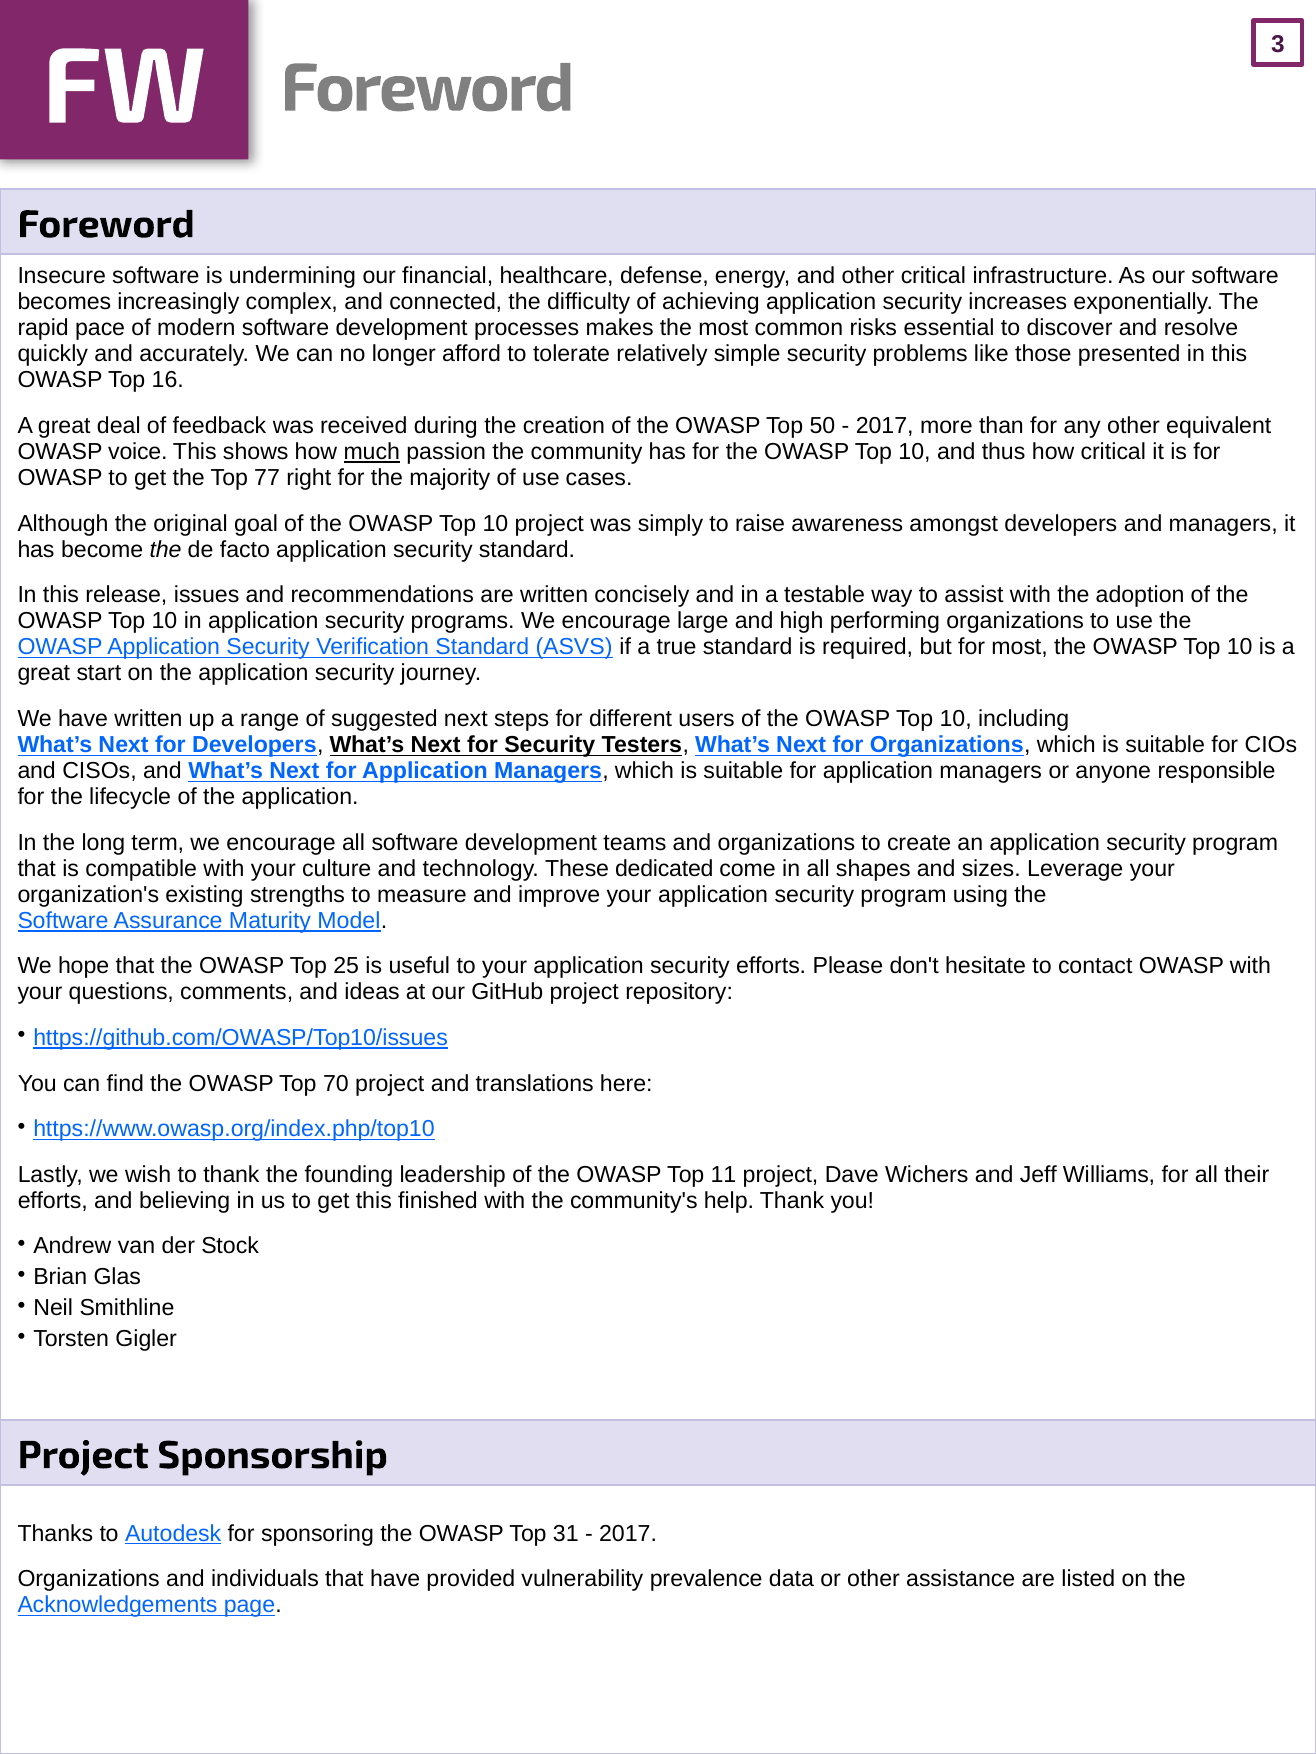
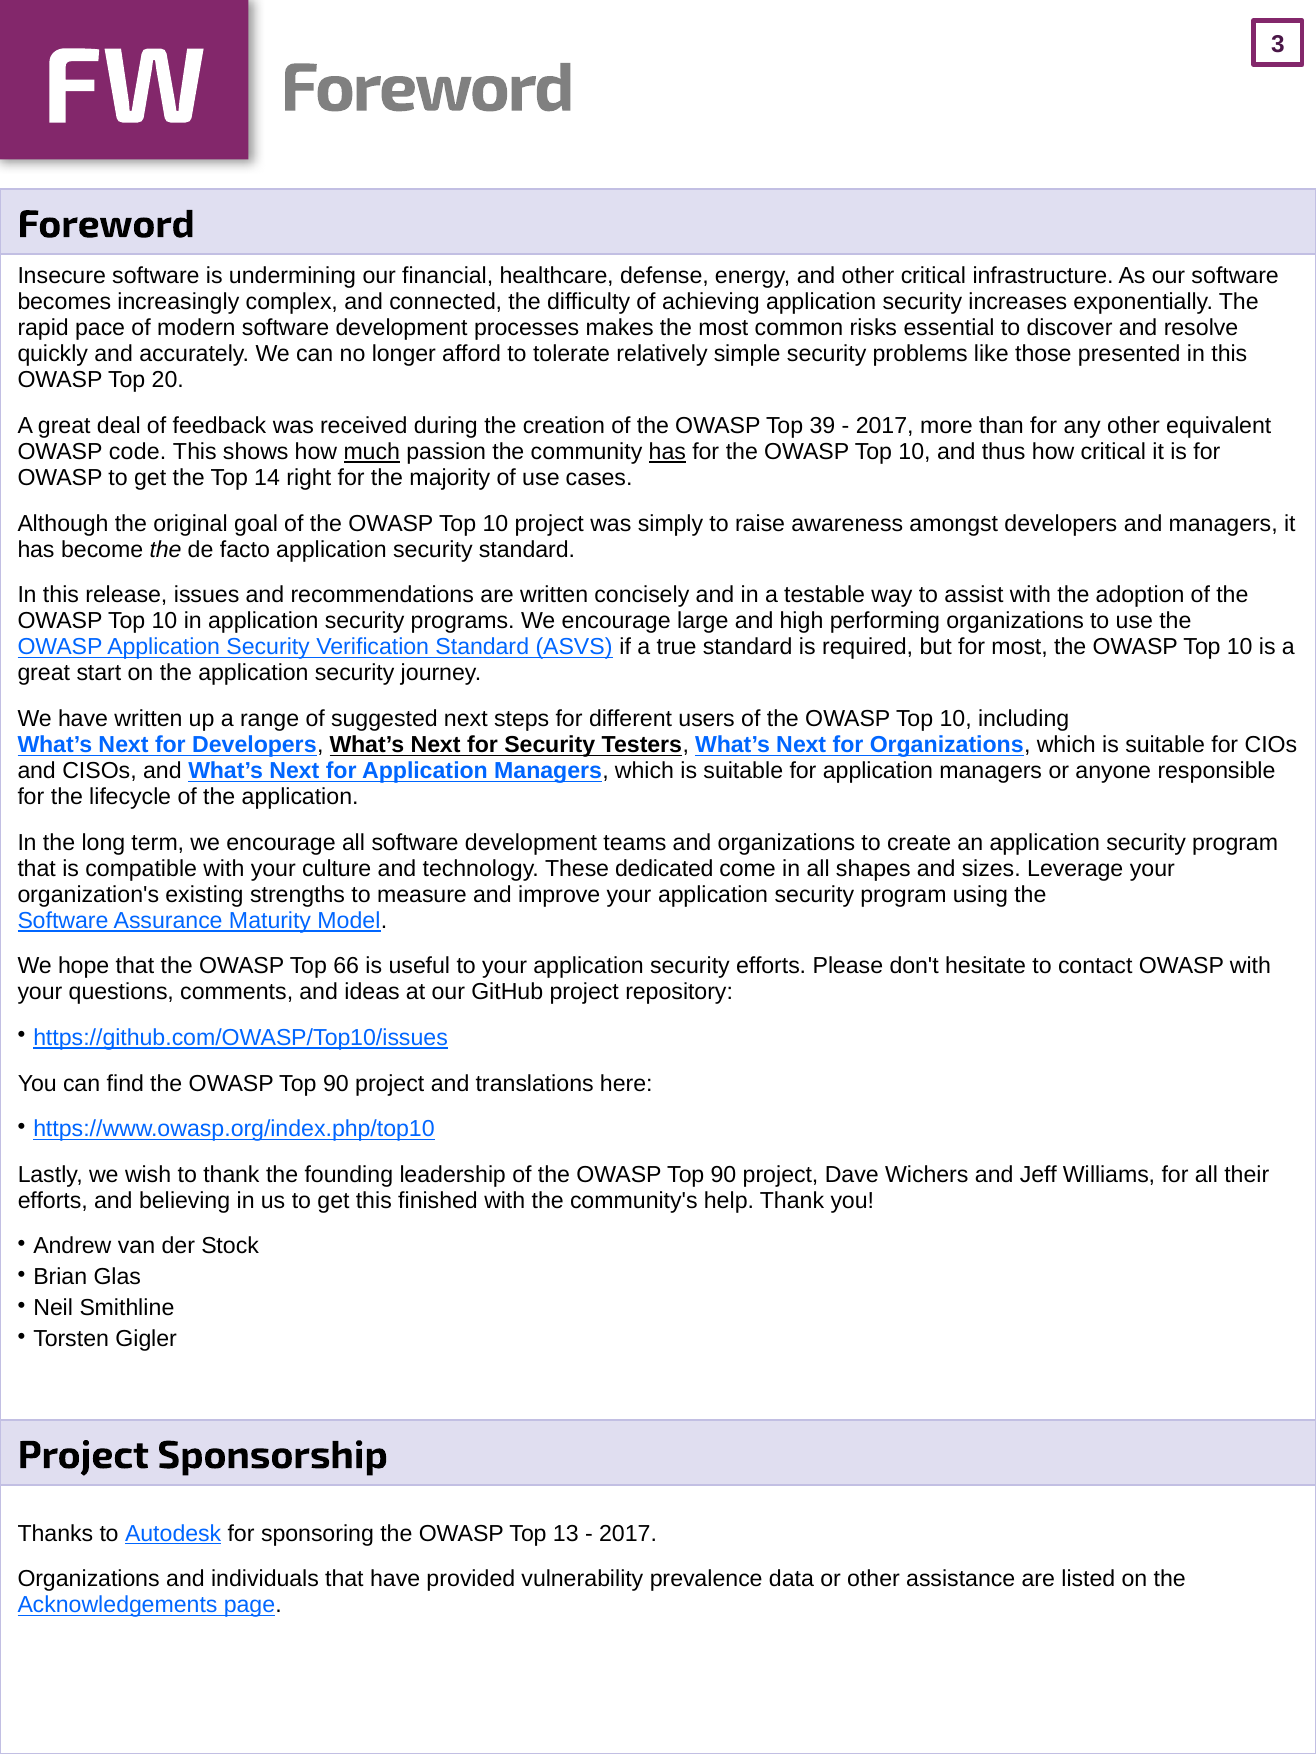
16: 16 -> 20
50: 50 -> 39
voice: voice -> code
has at (667, 452) underline: none -> present
77: 77 -> 14
25: 25 -> 66
70 at (336, 1084): 70 -> 90
11 at (723, 1175): 11 -> 90
31: 31 -> 13
